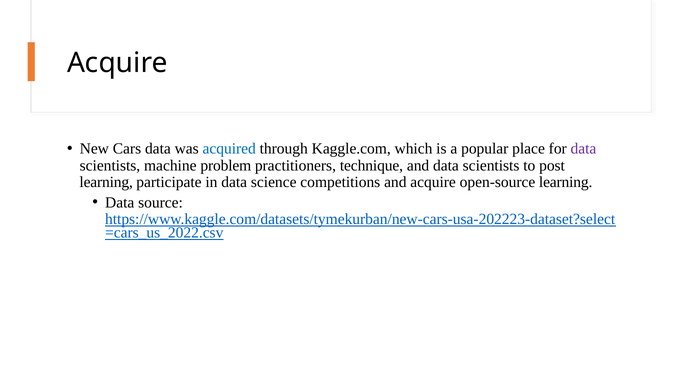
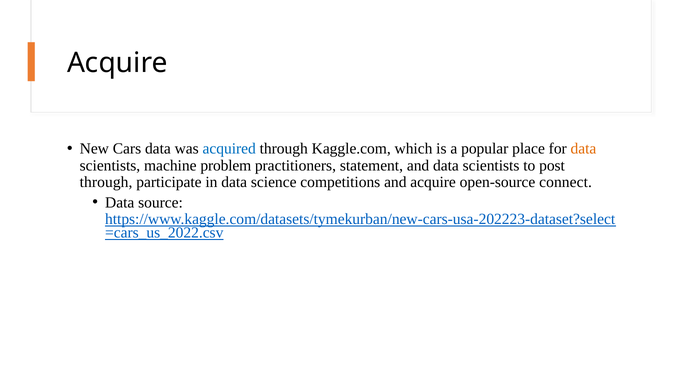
data at (583, 149) colour: purple -> orange
technique: technique -> statement
learning at (106, 182): learning -> through
open-source learning: learning -> connect
